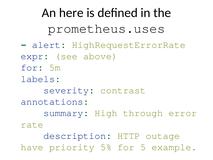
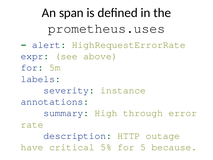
here: here -> span
contrast: contrast -> instance
priority: priority -> critical
example: example -> because
